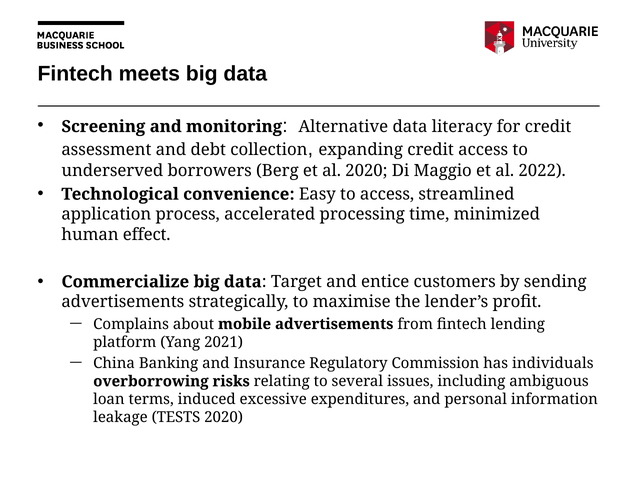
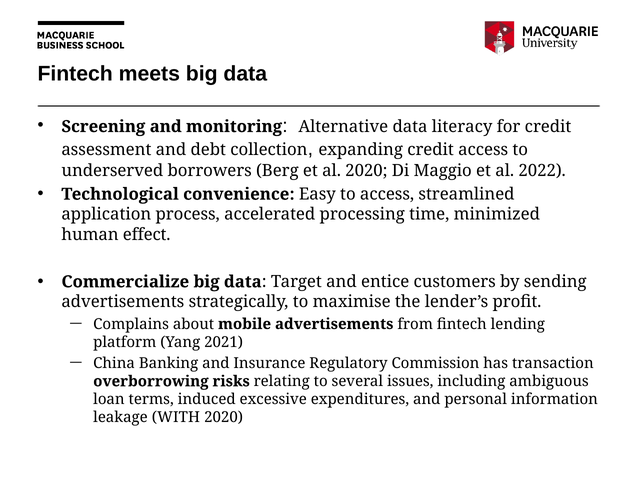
individuals: individuals -> transaction
TESTS: TESTS -> WITH
